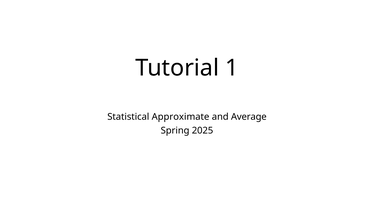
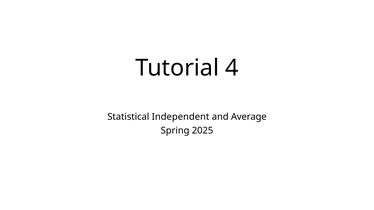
1: 1 -> 4
Approximate: Approximate -> Independent
